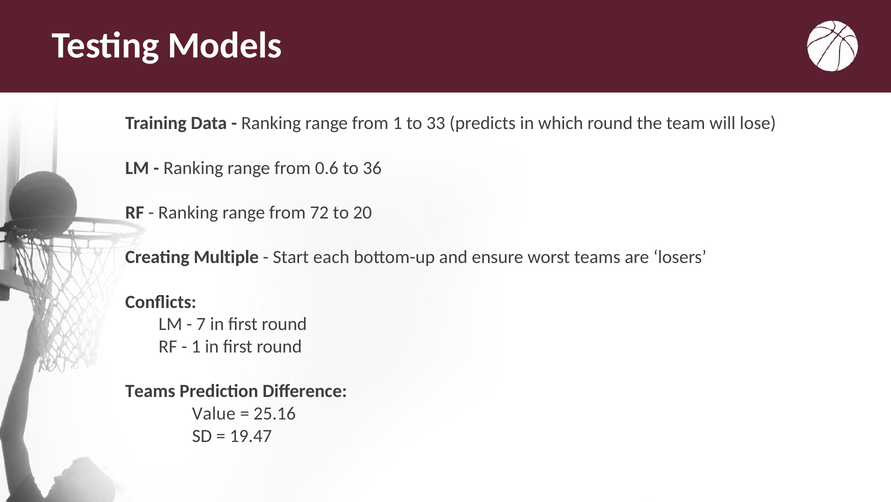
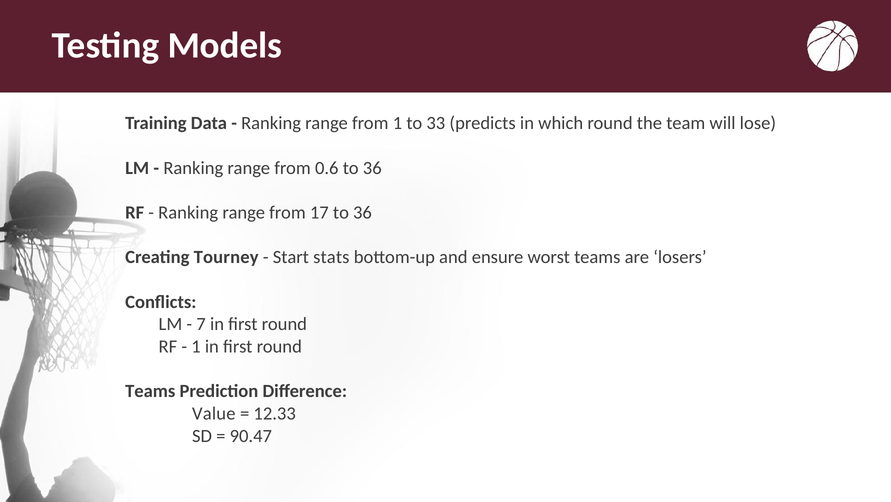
72: 72 -> 17
20 at (362, 212): 20 -> 36
Multiple: Multiple -> Tourney
each: each -> stats
25.16: 25.16 -> 12.33
19.47: 19.47 -> 90.47
